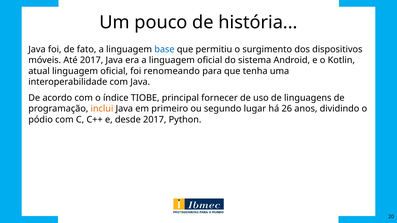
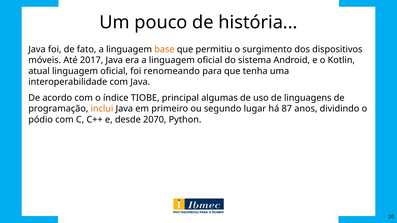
base colour: blue -> orange
fornecer: fornecer -> algumas
26: 26 -> 87
desde 2017: 2017 -> 2070
